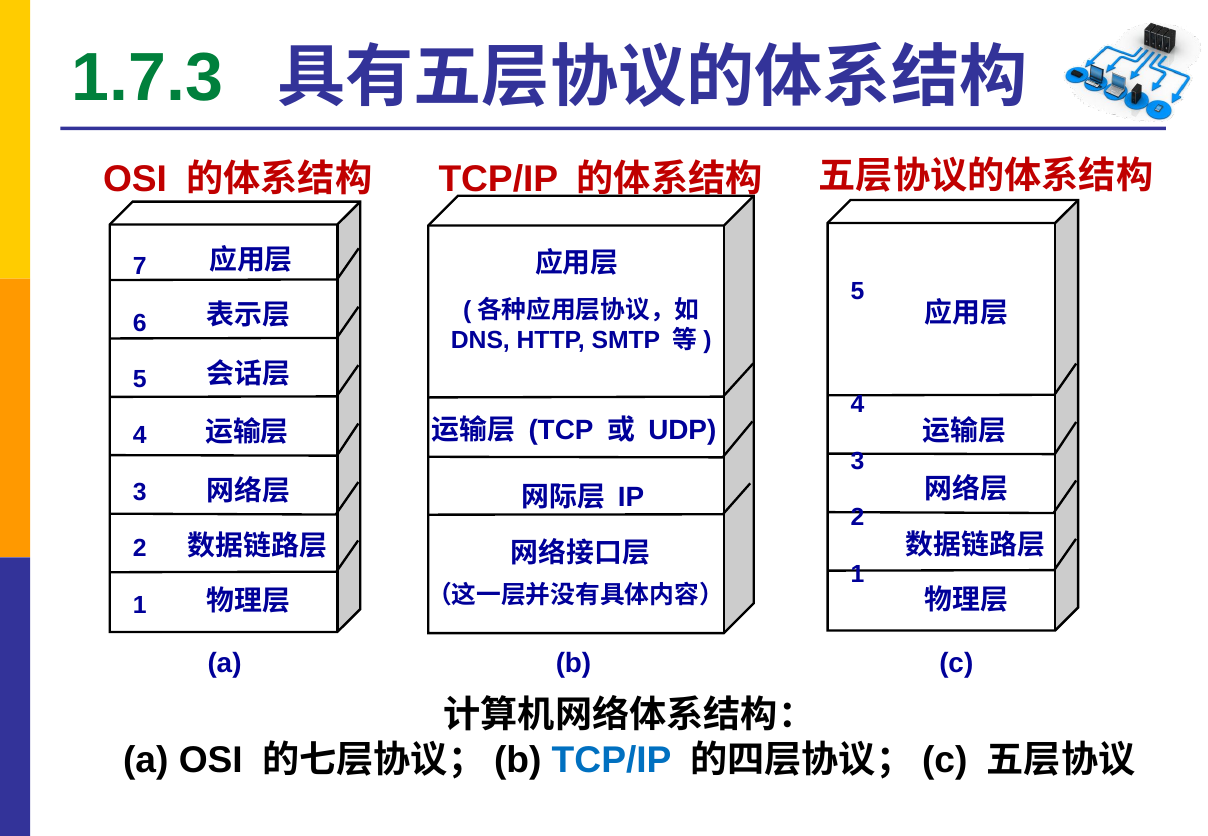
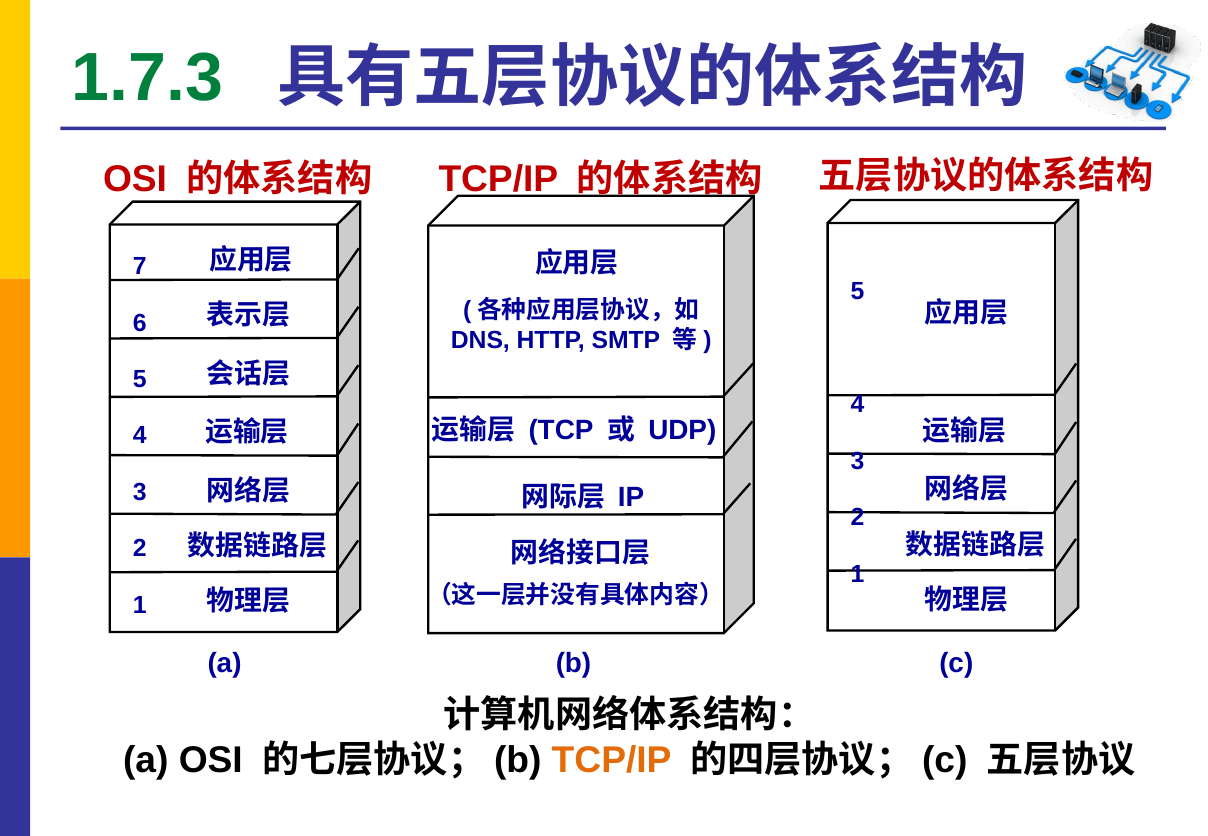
TCP/IP at (612, 761) colour: blue -> orange
